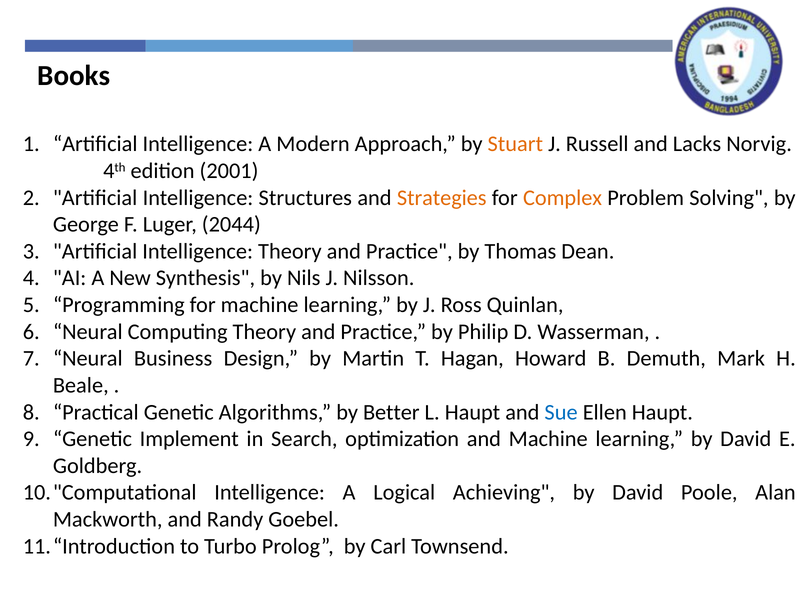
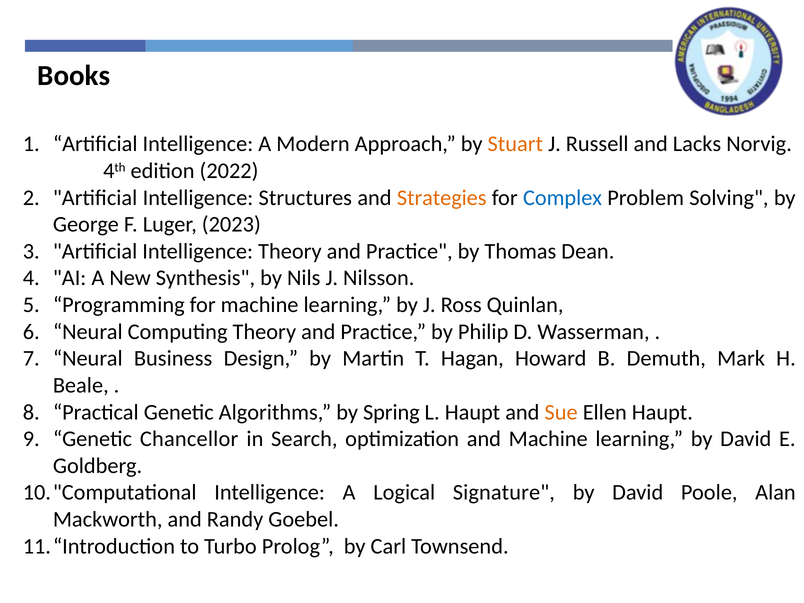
2001: 2001 -> 2022
Complex colour: orange -> blue
2044: 2044 -> 2023
Better: Better -> Spring
Sue colour: blue -> orange
Implement: Implement -> Chancellor
Achieving: Achieving -> Signature
